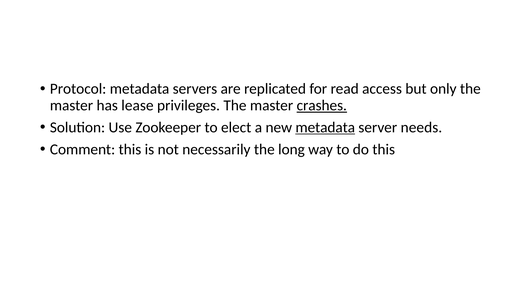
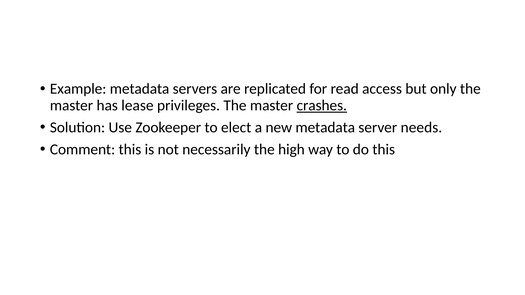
Protocol: Protocol -> Example
metadata at (325, 128) underline: present -> none
long: long -> high
